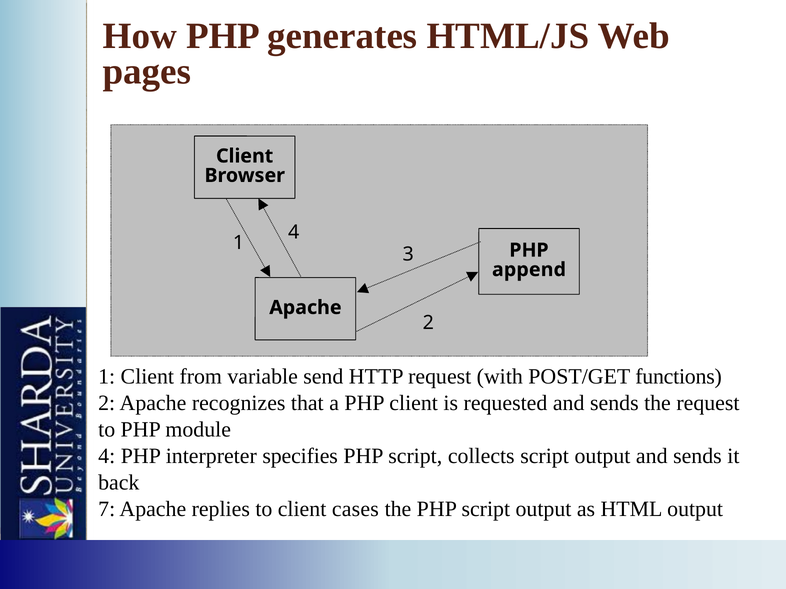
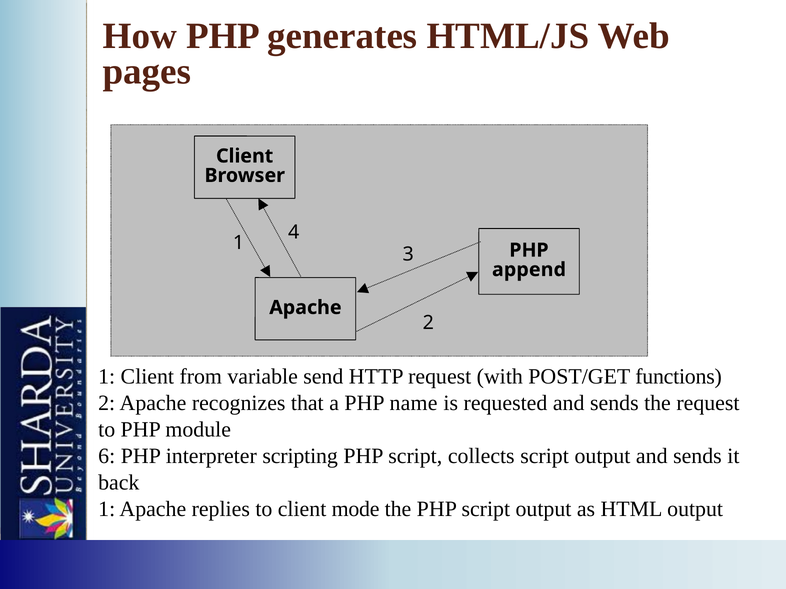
PHP client: client -> name
4 at (107, 456): 4 -> 6
specifies: specifies -> scripting
7 at (107, 509): 7 -> 1
cases: cases -> mode
